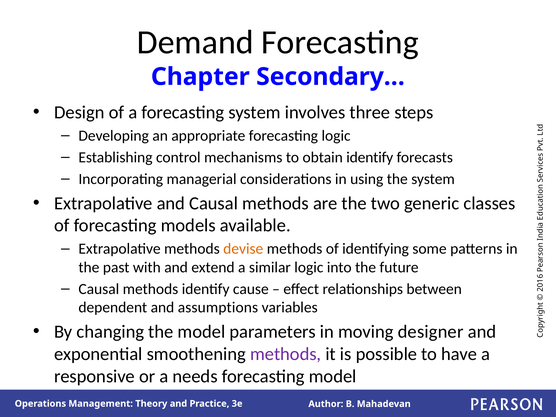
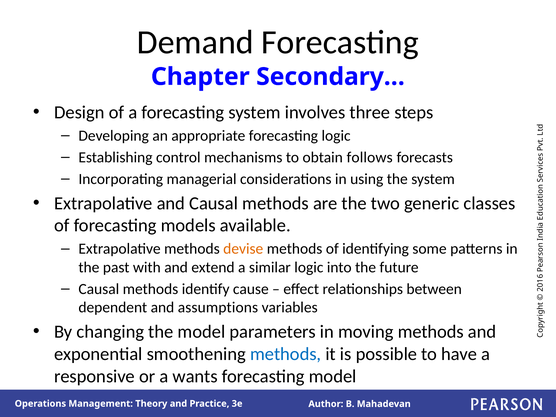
obtain identify: identify -> follows
moving designer: designer -> methods
methods at (286, 354) colour: purple -> blue
needs: needs -> wants
